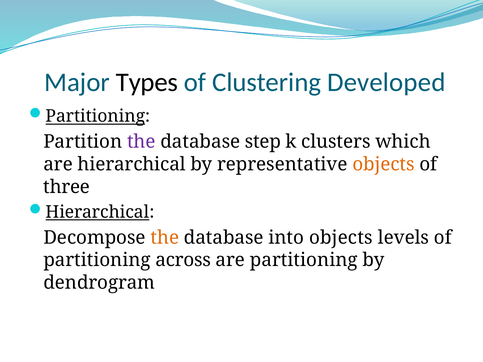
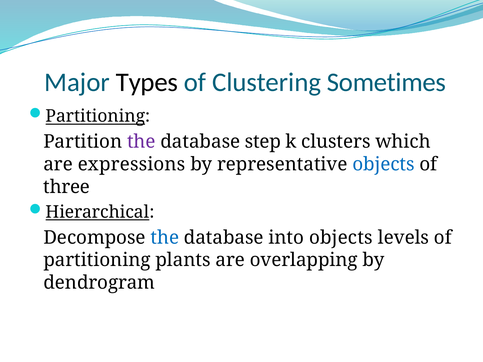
Developed: Developed -> Sometimes
are hierarchical: hierarchical -> expressions
objects at (384, 164) colour: orange -> blue
the at (165, 238) colour: orange -> blue
across: across -> plants
are partitioning: partitioning -> overlapping
